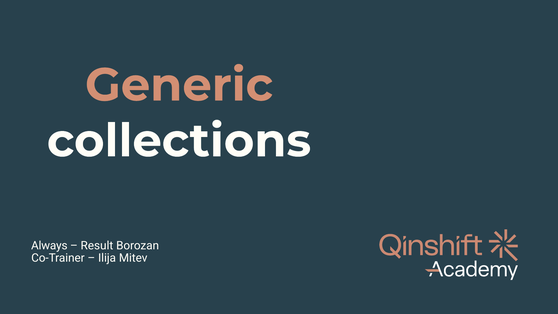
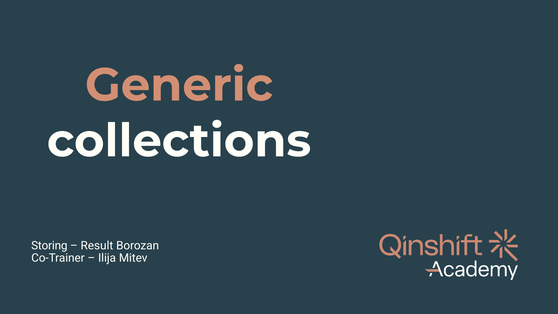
Always: Always -> Storing
